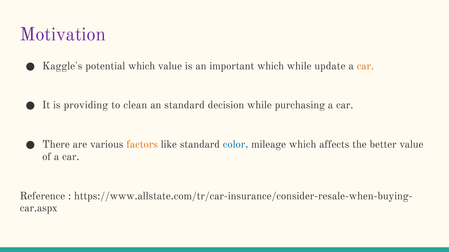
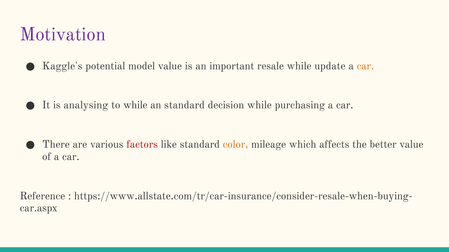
potential which: which -> model
important which: which -> resale
providing: providing -> analysing
to clean: clean -> while
factors colour: orange -> red
color colour: blue -> orange
